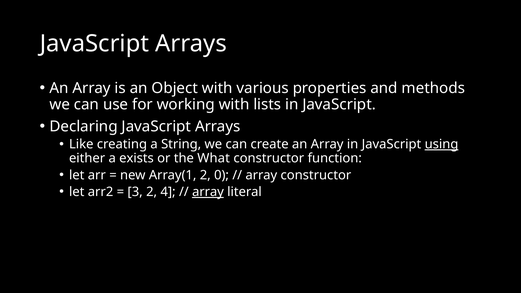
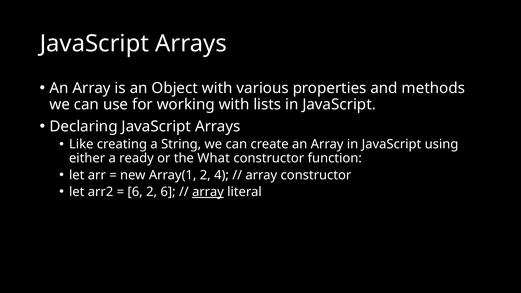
using underline: present -> none
exists: exists -> ready
0: 0 -> 4
3 at (135, 192): 3 -> 6
2 4: 4 -> 6
